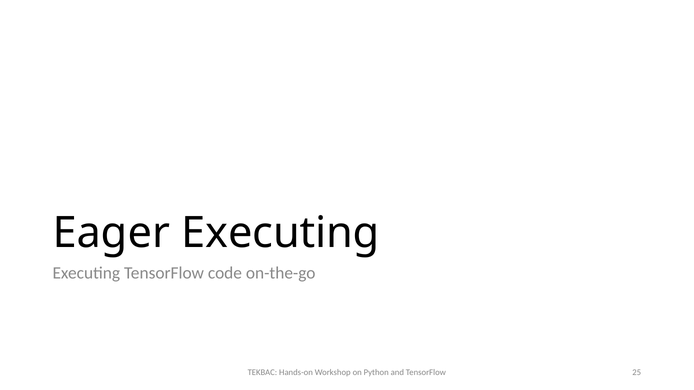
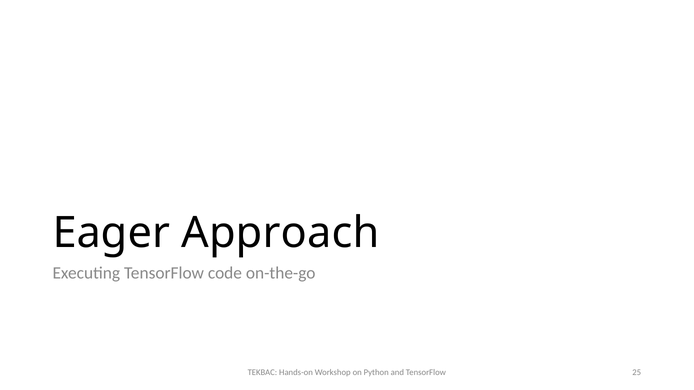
Eager Executing: Executing -> Approach
